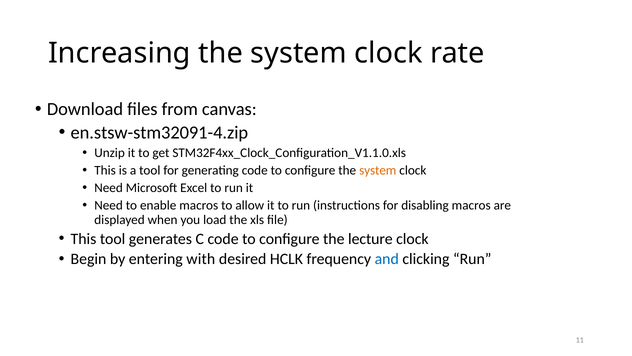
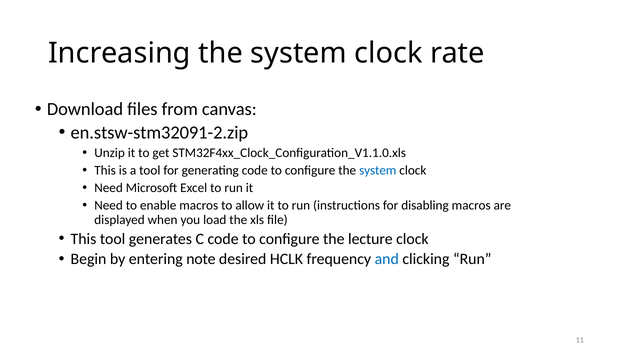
en.stsw-stm32091-4.zip: en.stsw-stm32091-4.zip -> en.stsw-stm32091-2.zip
system at (378, 170) colour: orange -> blue
with: with -> note
